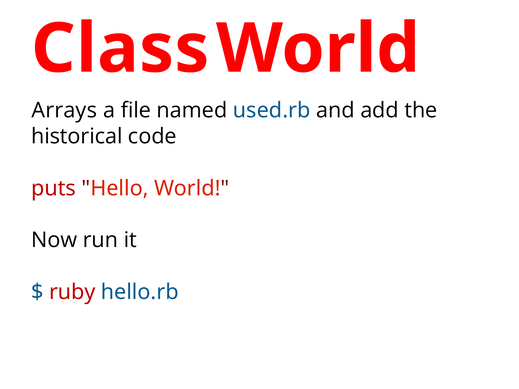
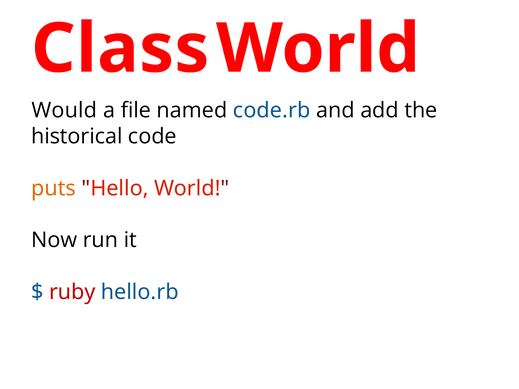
Arrays: Arrays -> Would
used.rb: used.rb -> code.rb
puts colour: red -> orange
